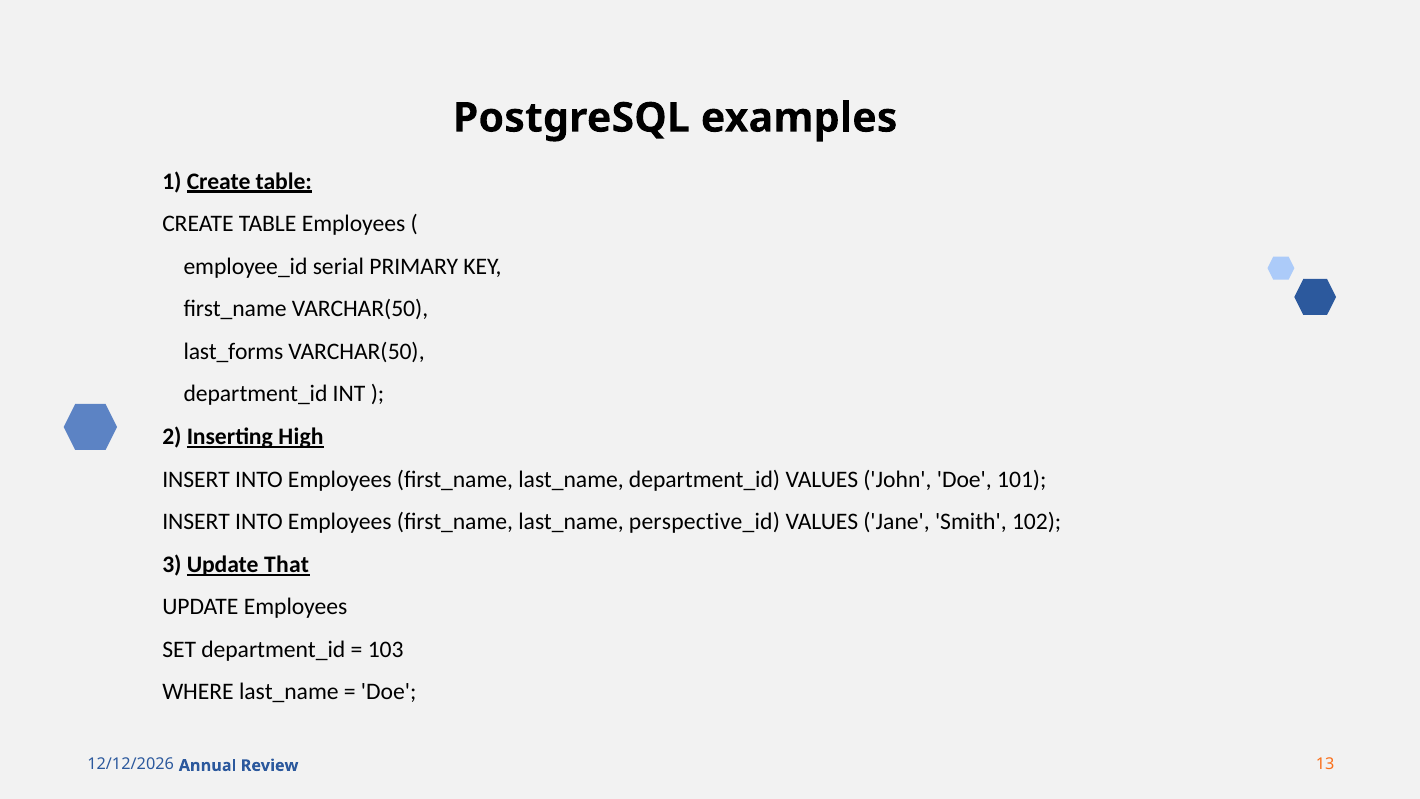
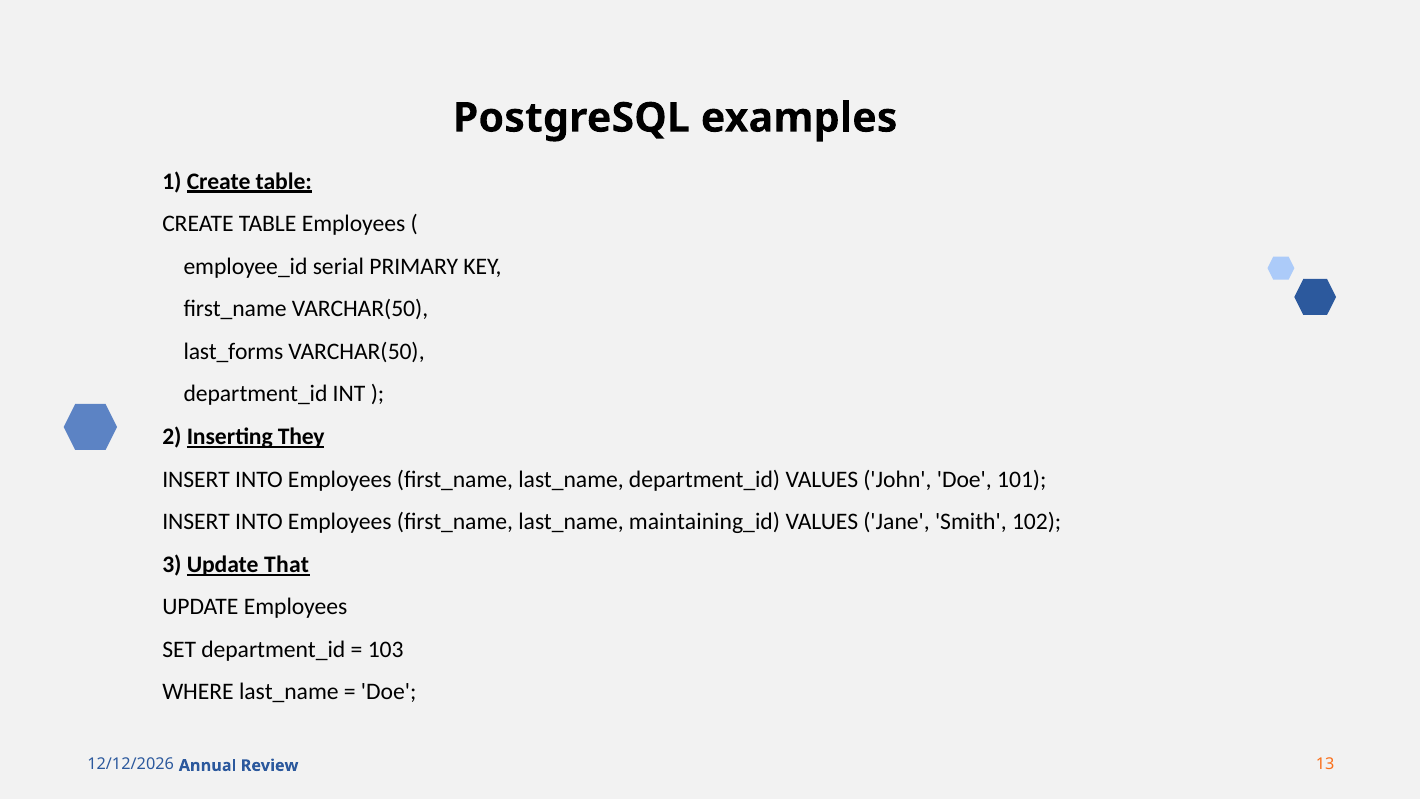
High: High -> They
perspective_id: perspective_id -> maintaining_id
